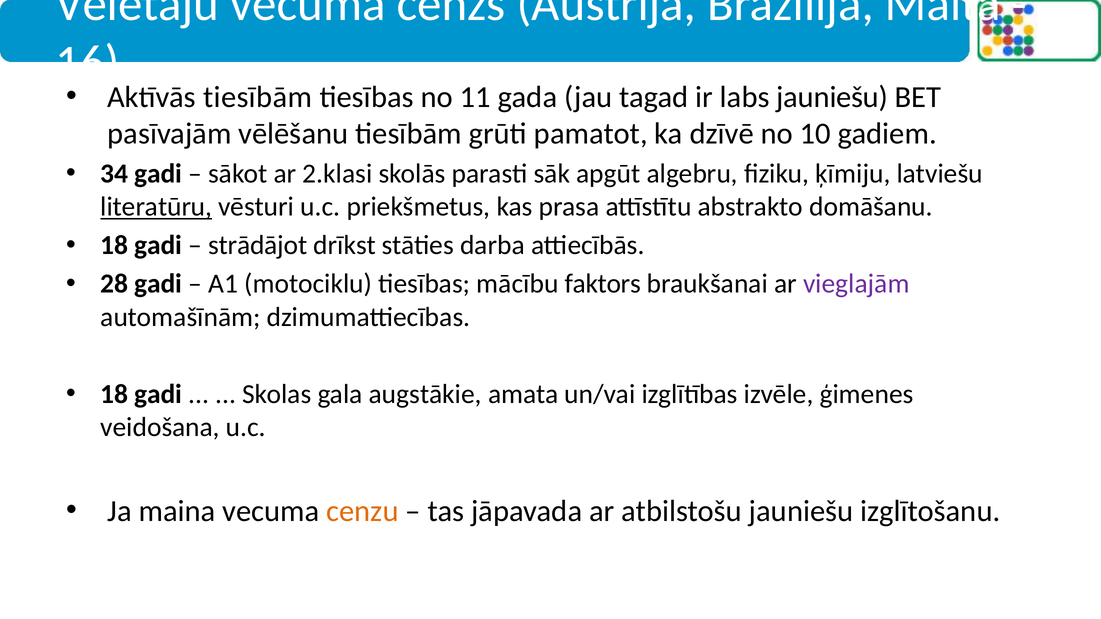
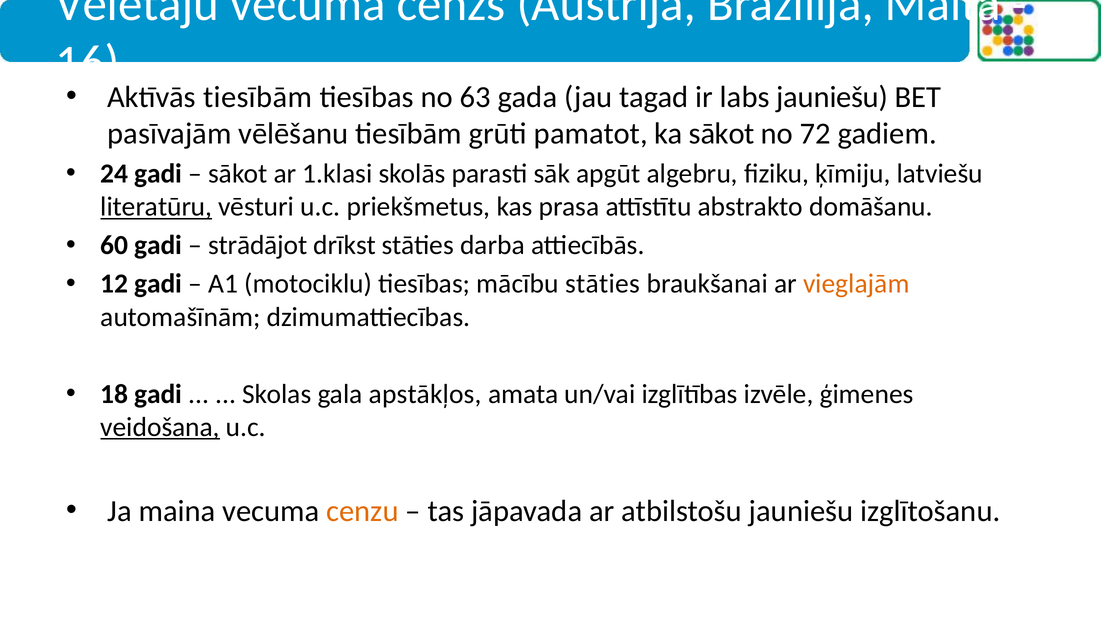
11: 11 -> 63
ka dzīvē: dzīvē -> sākot
10: 10 -> 72
34: 34 -> 24
2.klasi: 2.klasi -> 1.klasi
18 at (114, 246): 18 -> 60
28: 28 -> 12
mācību faktors: faktors -> stāties
vieglajām colour: purple -> orange
augstākie: augstākie -> apstākļos
veidošana underline: none -> present
